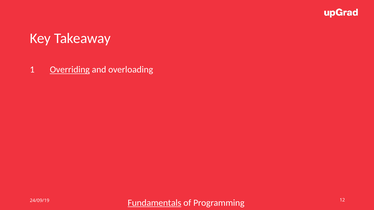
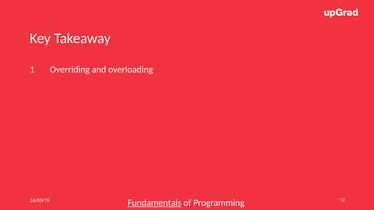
Overriding underline: present -> none
